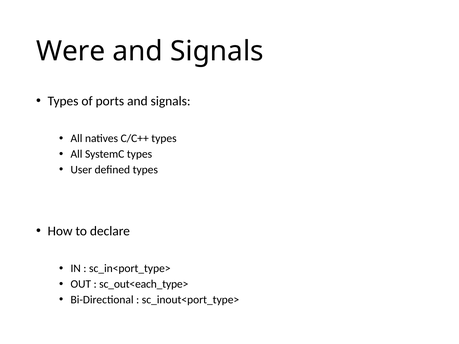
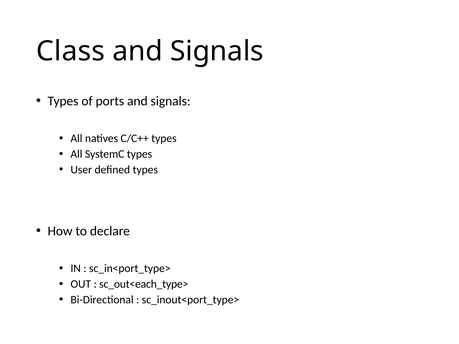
Were: Were -> Class
